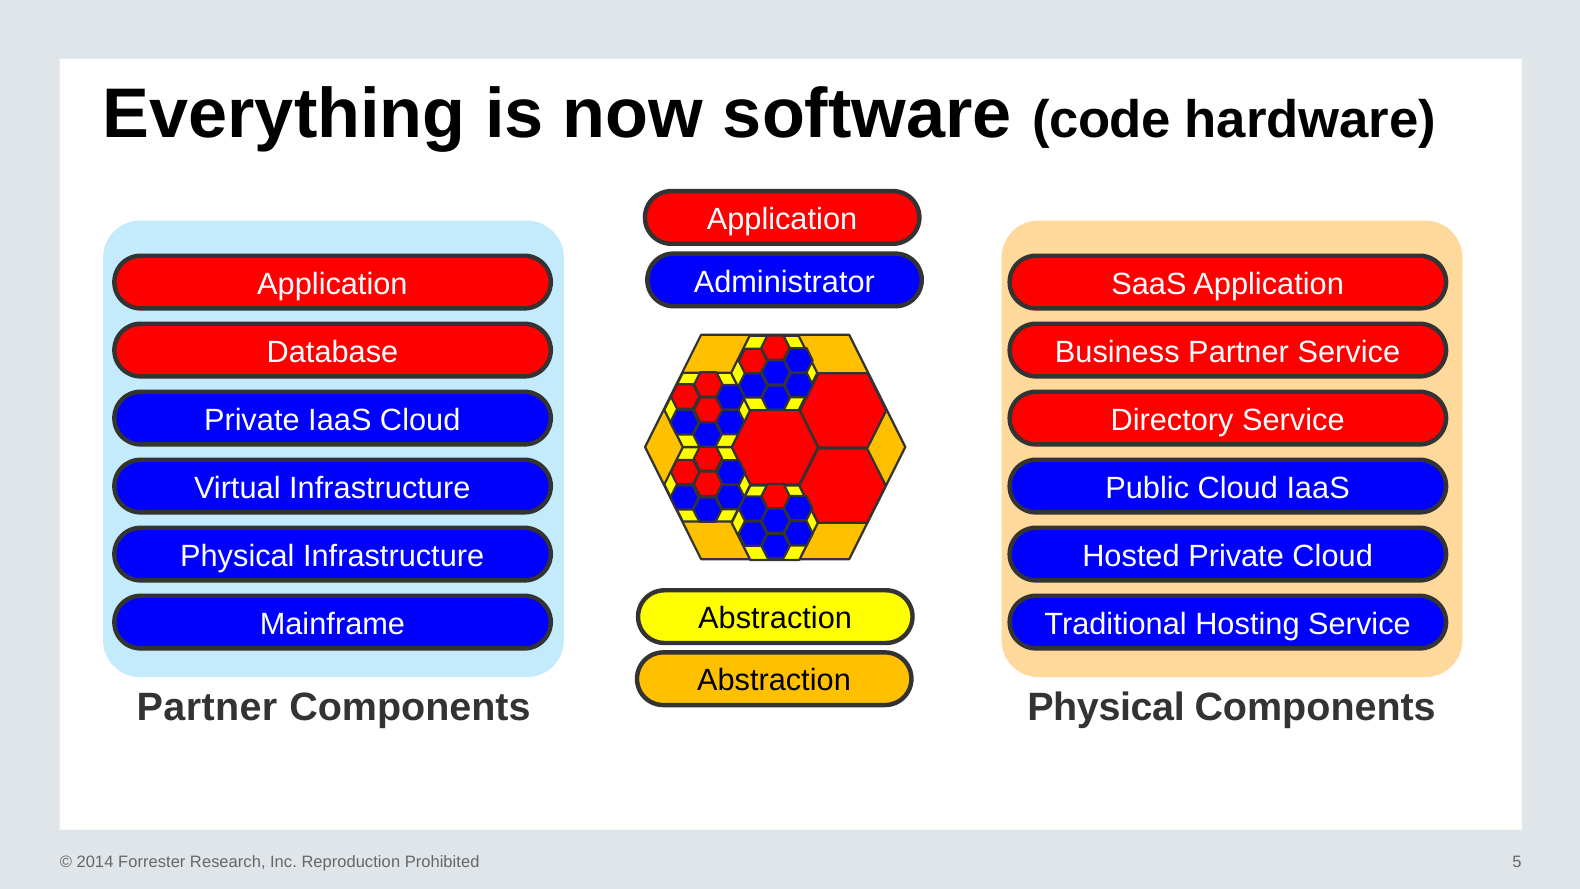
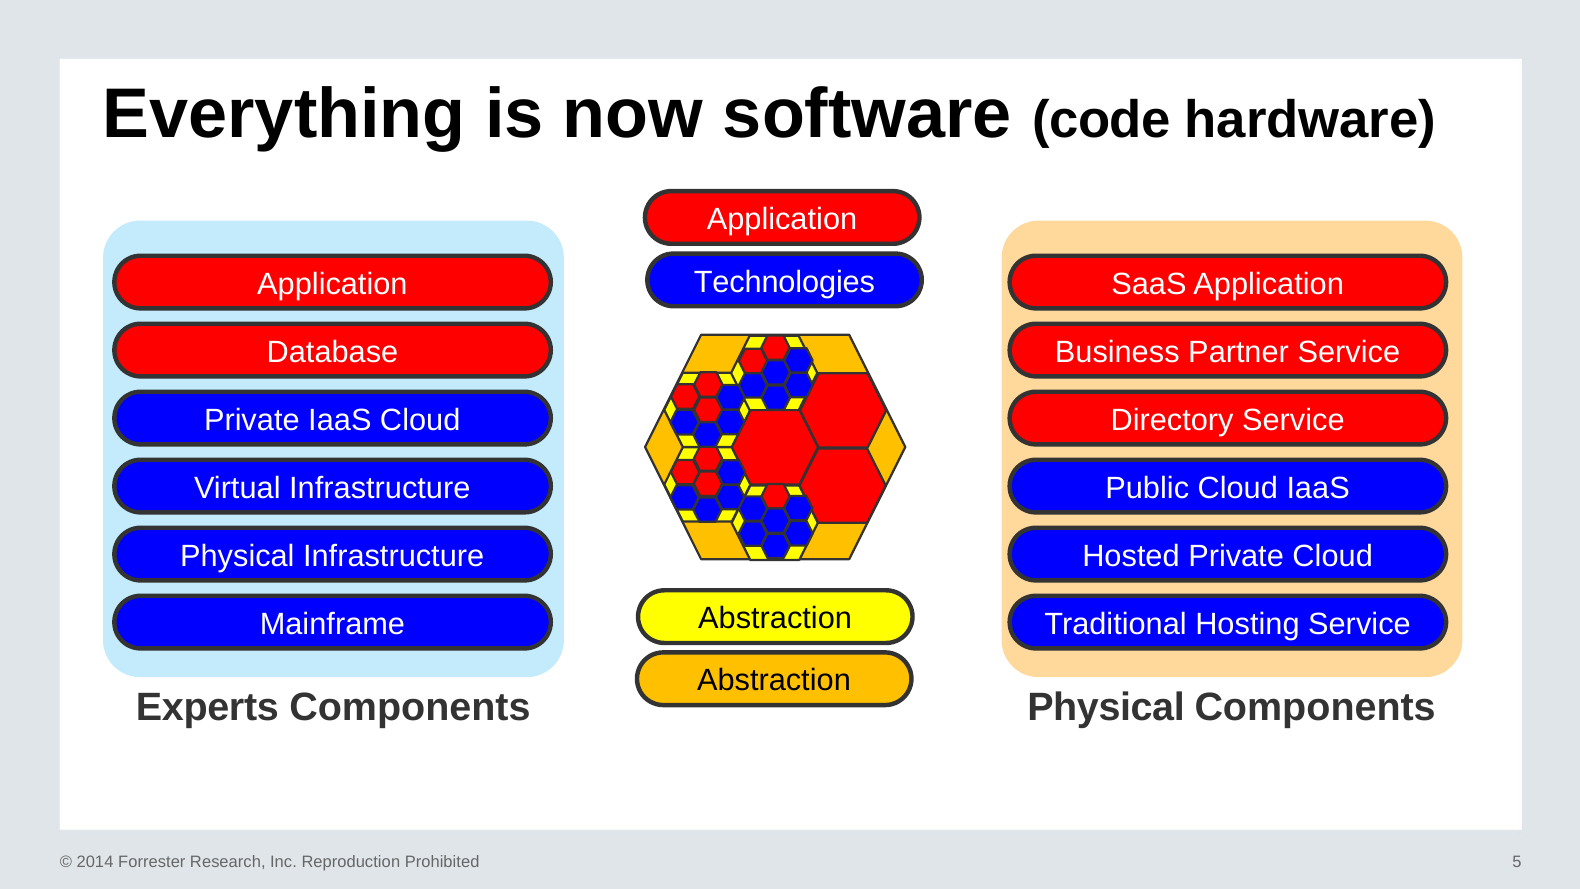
Administrator: Administrator -> Technologies
Partner at (207, 707): Partner -> Experts
